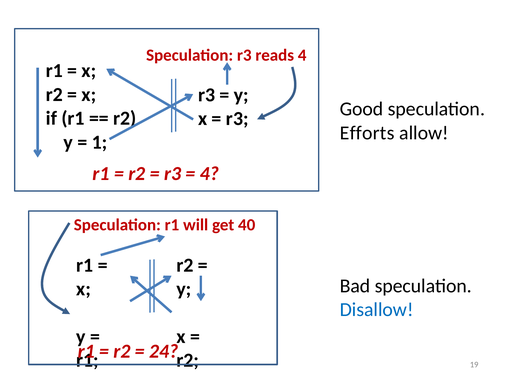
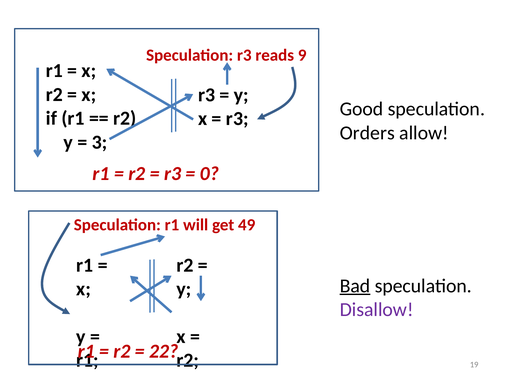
reads 4: 4 -> 9
Efforts: Efforts -> Orders
1: 1 -> 3
4 at (209, 174): 4 -> 0
40: 40 -> 49
Bad underline: none -> present
Disallow colour: blue -> purple
24: 24 -> 22
